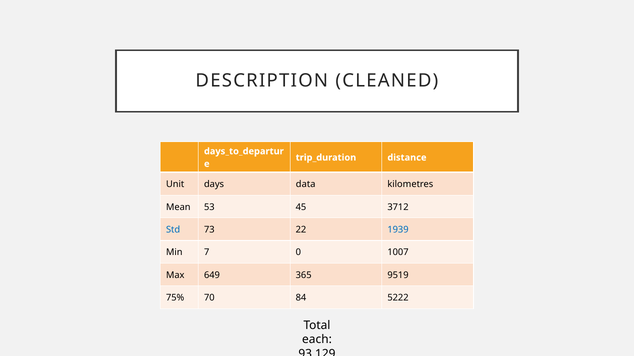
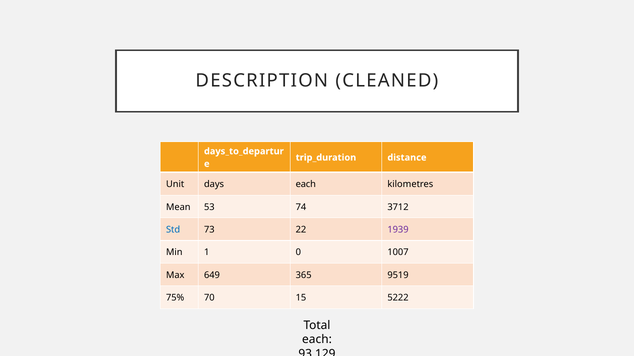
days data: data -> each
45: 45 -> 74
1939 colour: blue -> purple
7: 7 -> 1
84: 84 -> 15
